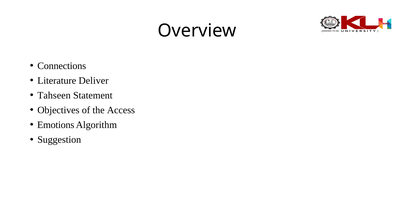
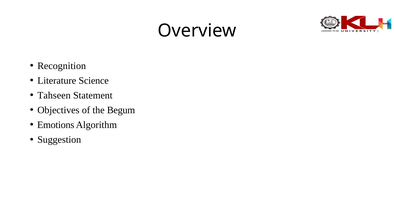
Connections: Connections -> Recognition
Deliver: Deliver -> Science
Access: Access -> Begum
